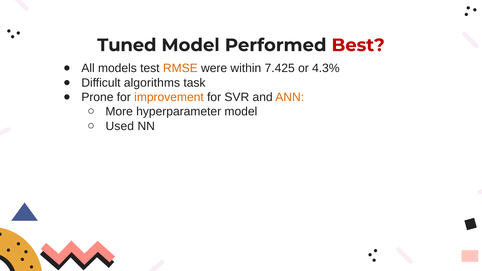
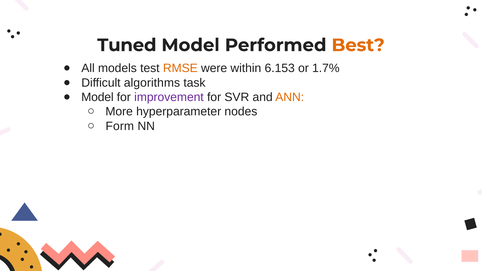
Best colour: red -> orange
7.425: 7.425 -> 6.153
4.3%: 4.3% -> 1.7%
Prone at (97, 97): Prone -> Model
improvement colour: orange -> purple
hyperparameter model: model -> nodes
Used: Used -> Form
